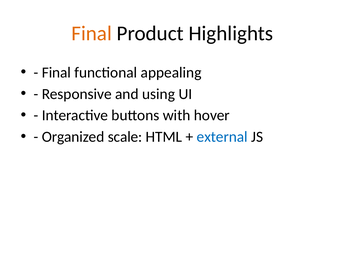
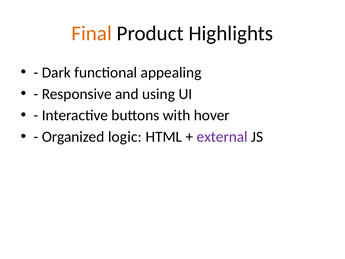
Final at (56, 72): Final -> Dark
scale: scale -> logic
external colour: blue -> purple
